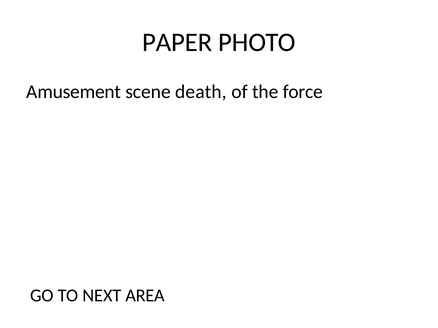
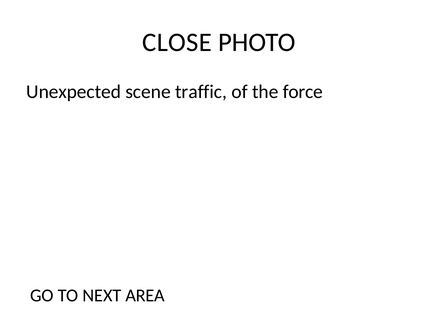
PAPER: PAPER -> CLOSE
Amusement: Amusement -> Unexpected
death: death -> traffic
